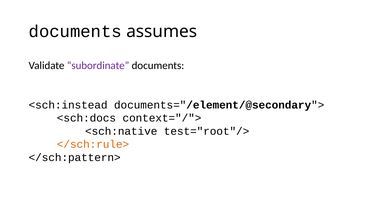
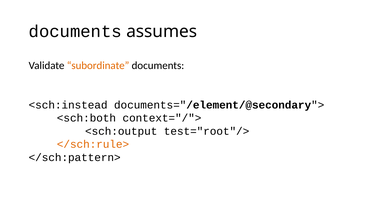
subordinate colour: purple -> orange
<sch:docs: <sch:docs -> <sch:both
<sch:native: <sch:native -> <sch:output
